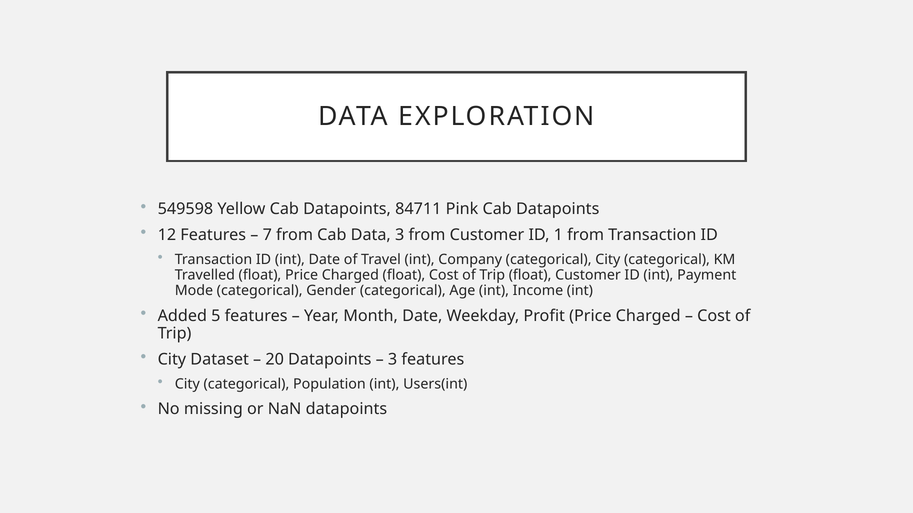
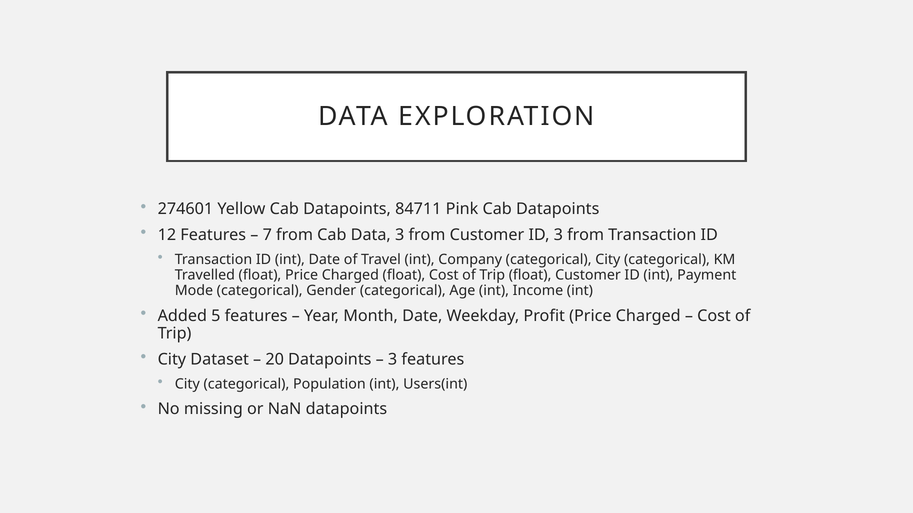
549598: 549598 -> 274601
ID 1: 1 -> 3
